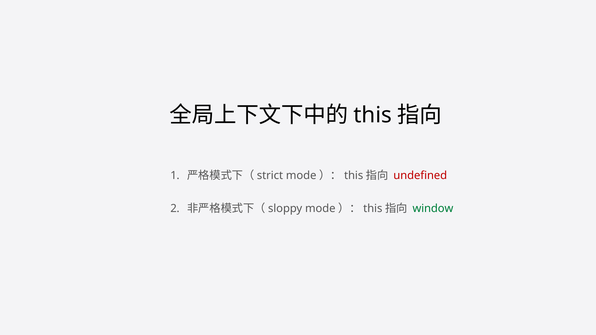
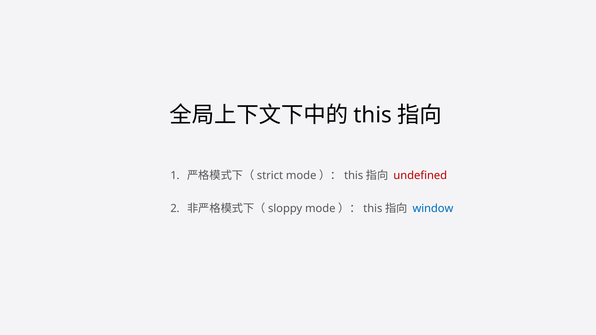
window colour: green -> blue
